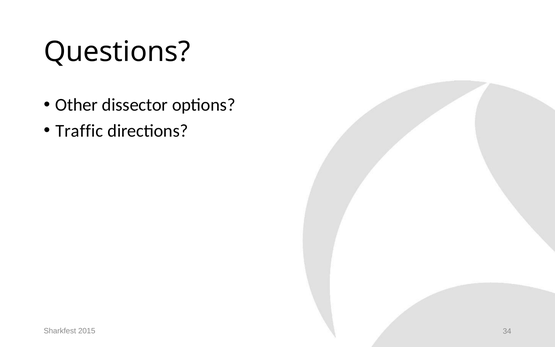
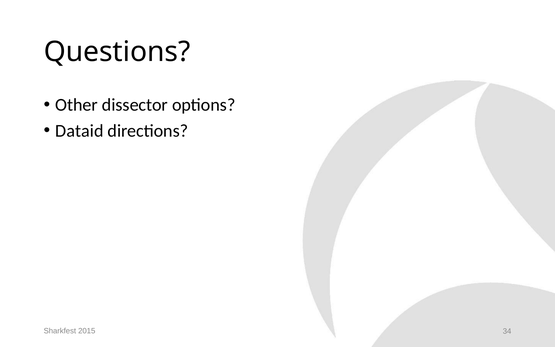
Traffic: Traffic -> Dataid
